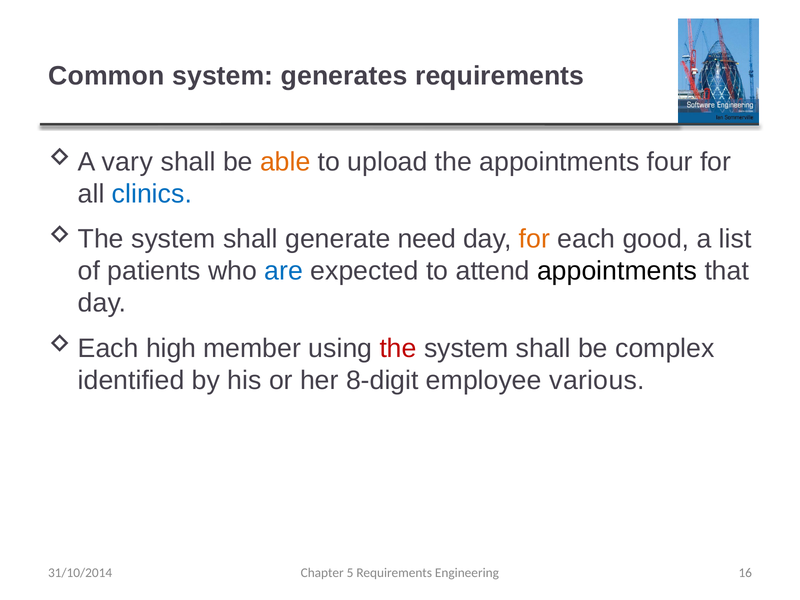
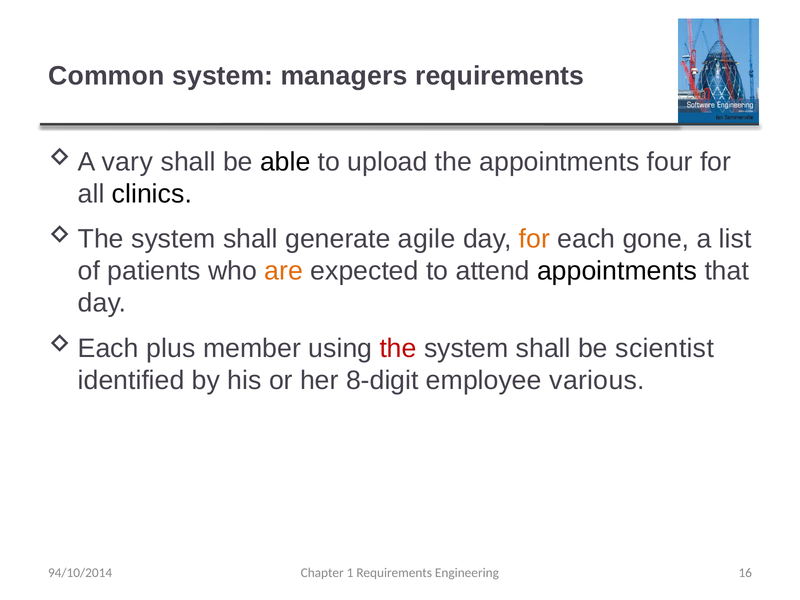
generates: generates -> managers
able colour: orange -> black
clinics colour: blue -> black
need: need -> agile
good: good -> gone
are colour: blue -> orange
high: high -> plus
complex: complex -> scientist
31/10/2014: 31/10/2014 -> 94/10/2014
5: 5 -> 1
